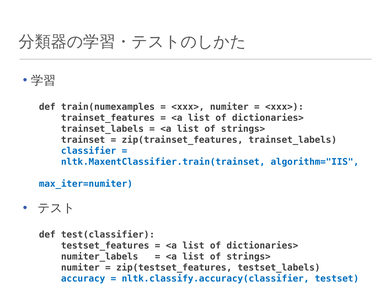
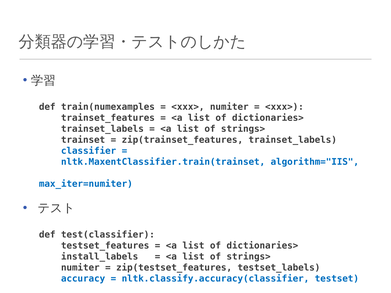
numiter_labels: numiter_labels -> install_labels
